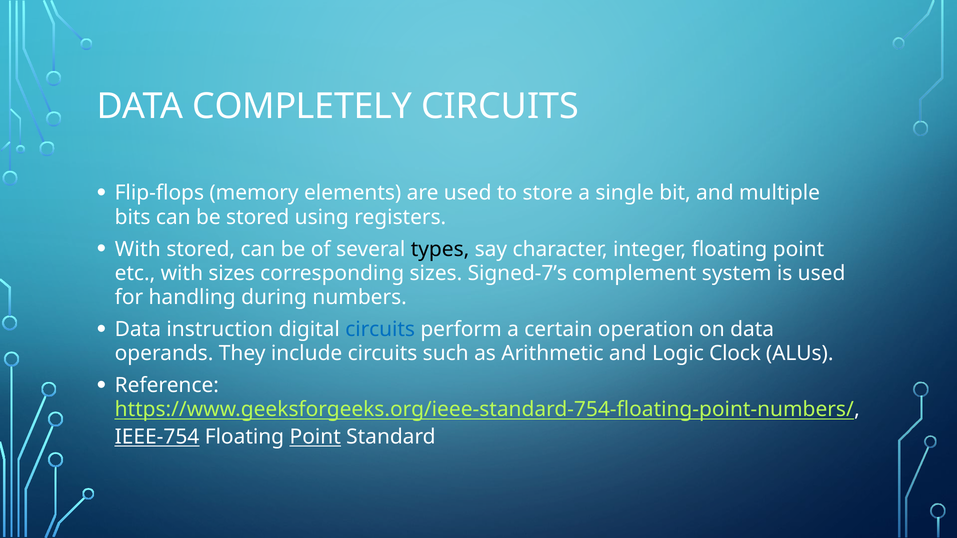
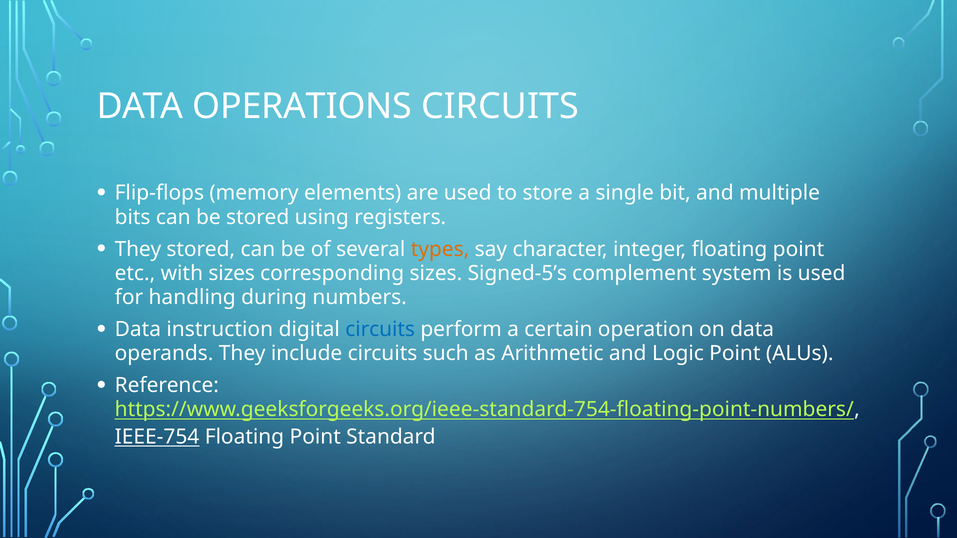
COMPLETELY: COMPLETELY -> OPERATIONS
With at (138, 249): With -> They
types colour: black -> orange
Signed-7’s: Signed-7’s -> Signed-5’s
Logic Clock: Clock -> Point
Point at (315, 437) underline: present -> none
